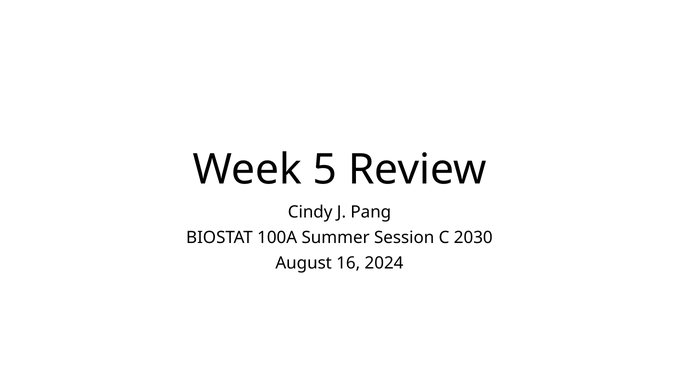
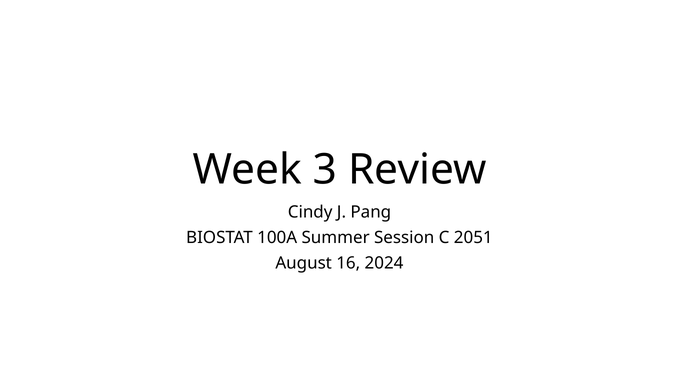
5: 5 -> 3
2030: 2030 -> 2051
